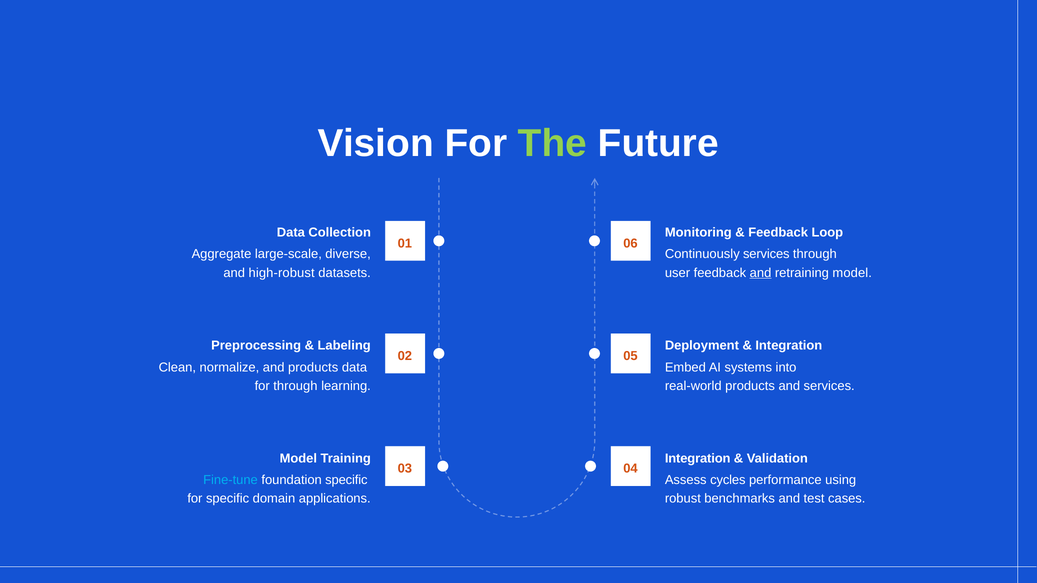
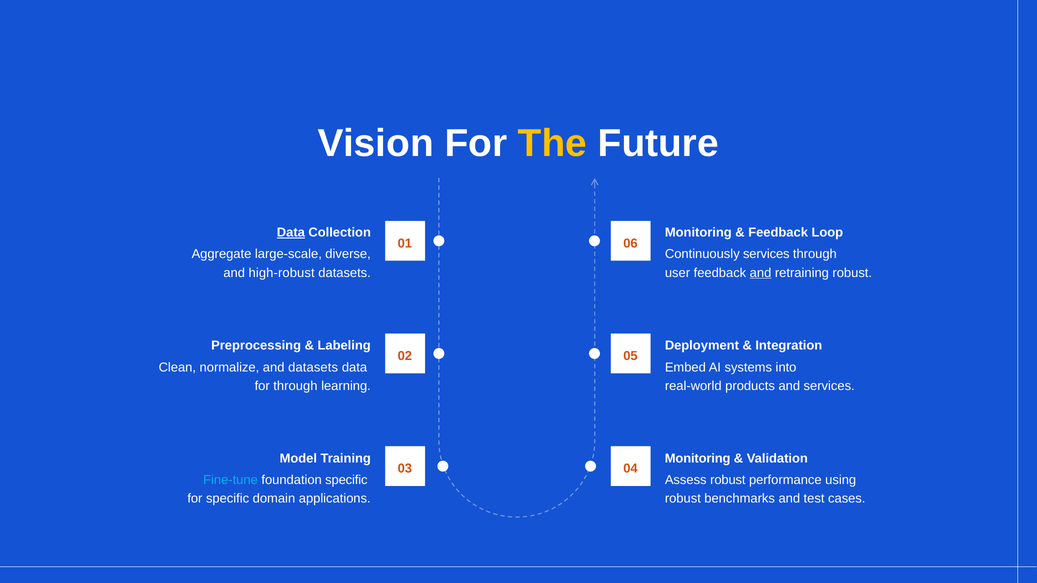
The colour: light green -> yellow
Data at (291, 233) underline: none -> present
retraining model: model -> robust
and products: products -> datasets
Integration at (698, 459): Integration -> Monitoring
Assess cycles: cycles -> robust
